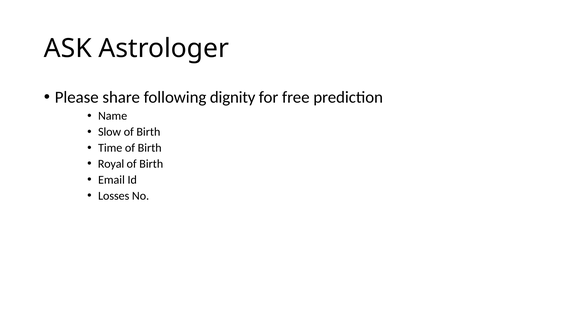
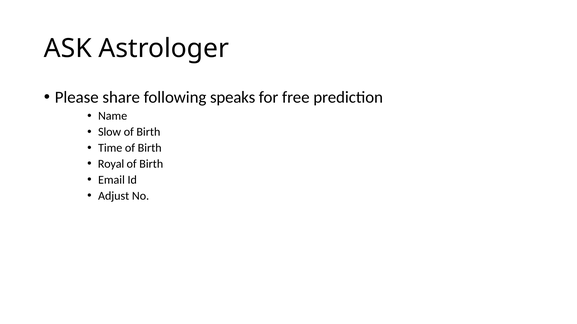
dignity: dignity -> speaks
Losses: Losses -> Adjust
